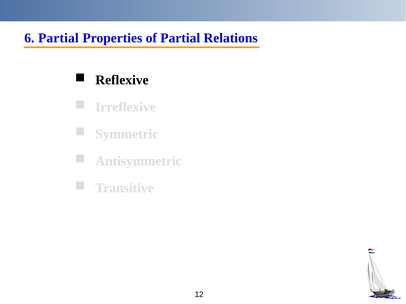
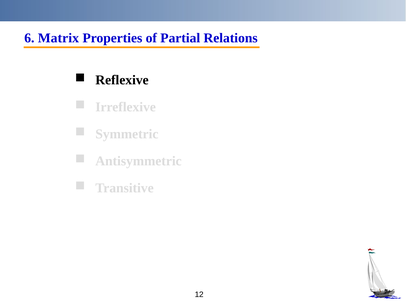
6 Partial: Partial -> Matrix
